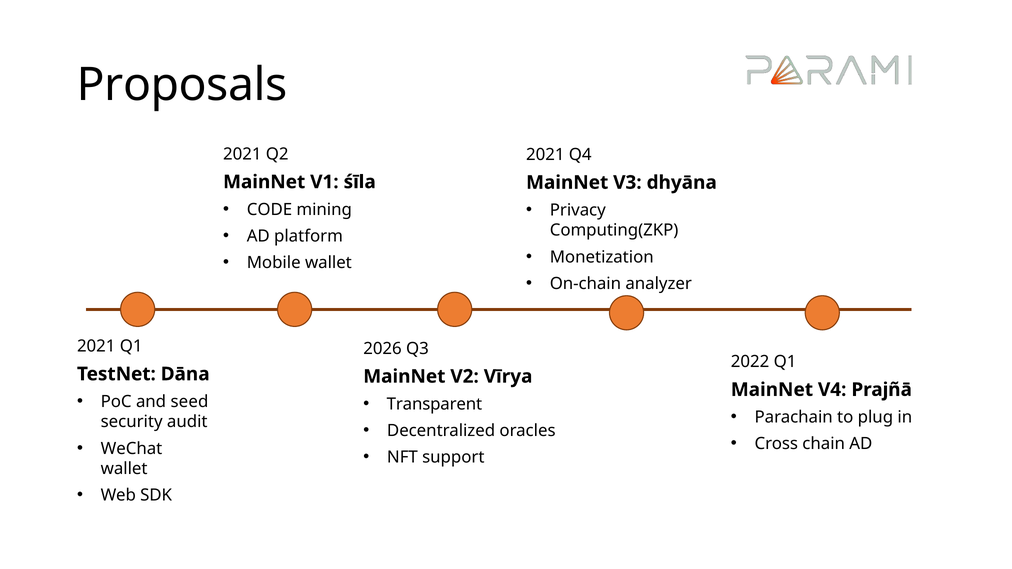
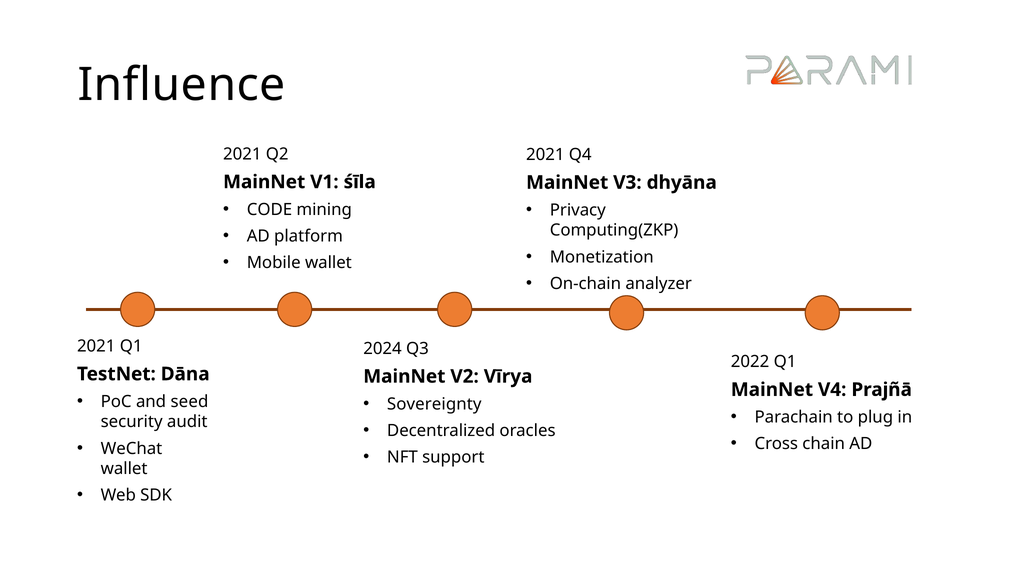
Proposals: Proposals -> Influence
2026: 2026 -> 2024
Transparent: Transparent -> Sovereignty
